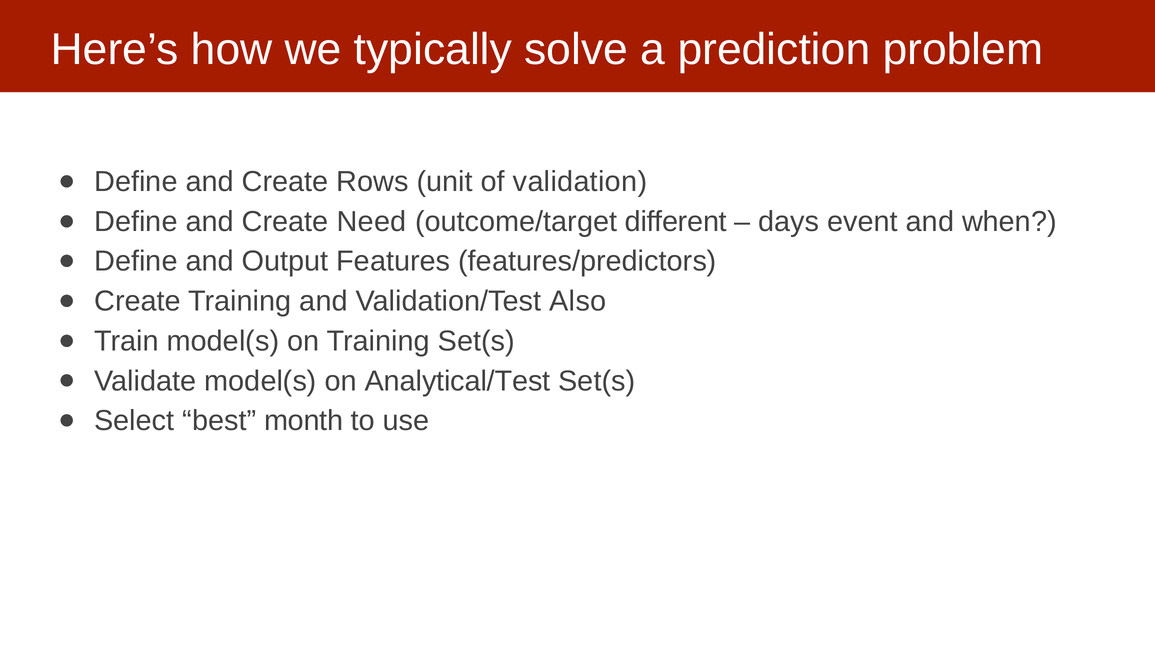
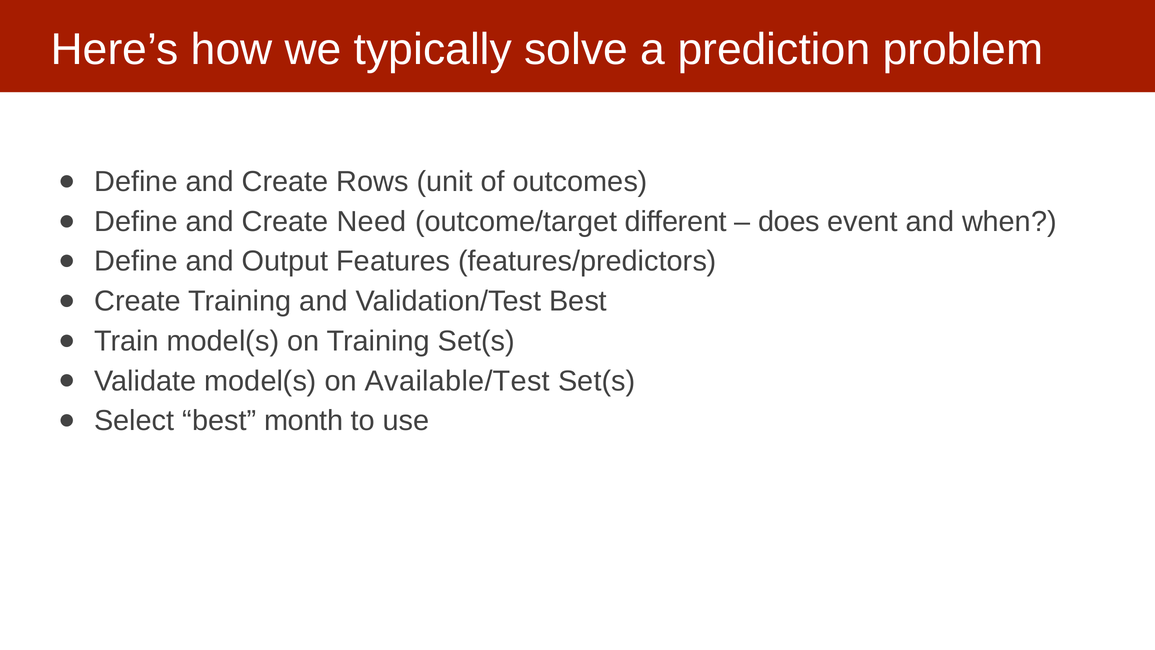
validation: validation -> outcomes
days: days -> does
Validation/Test Also: Also -> Best
Analytical/Test: Analytical/Test -> Available/Test
